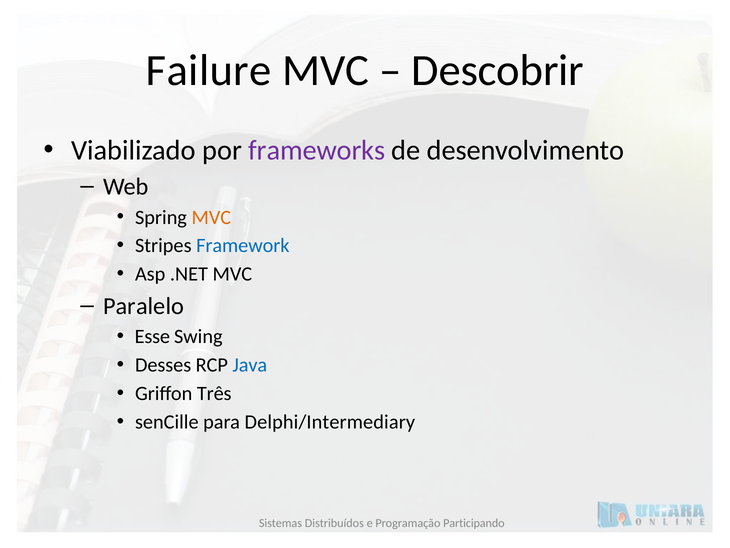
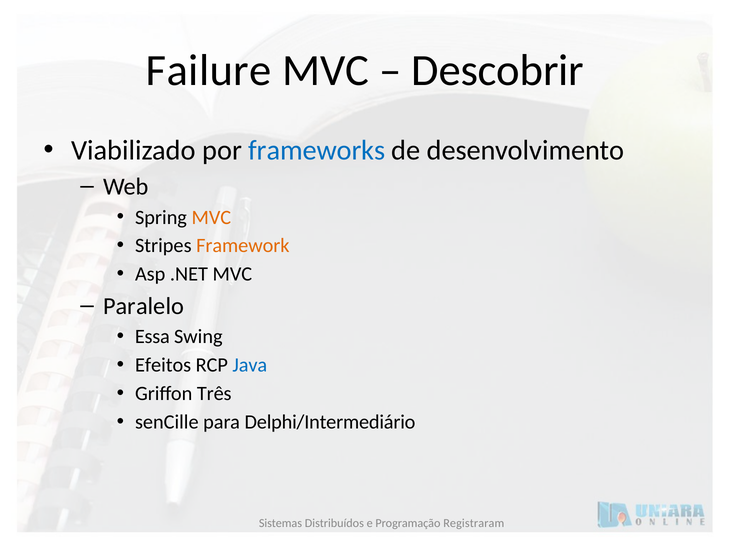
frameworks colour: purple -> blue
Framework colour: blue -> orange
Esse: Esse -> Essa
Desses: Desses -> Efeitos
Delphi/Intermediary: Delphi/Intermediary -> Delphi/Intermediário
Participando: Participando -> Registraram
